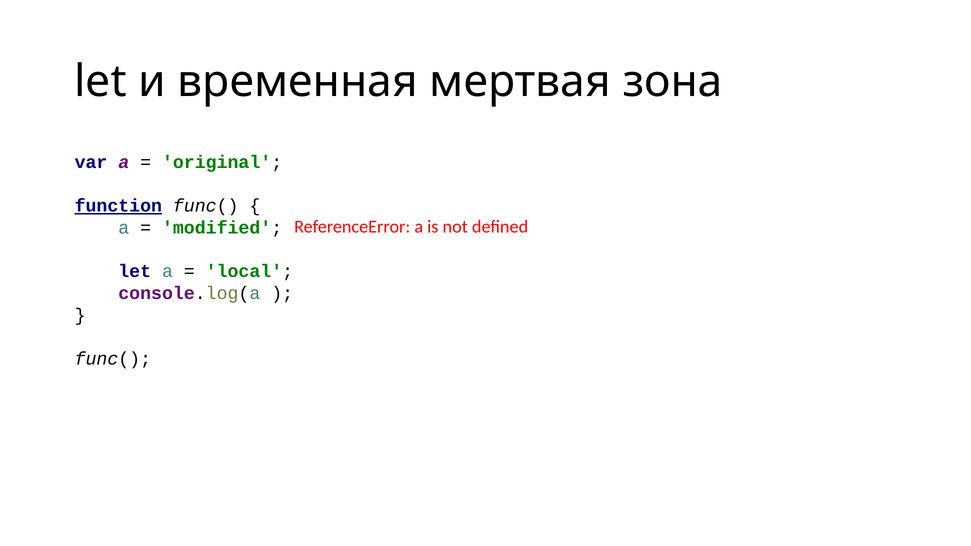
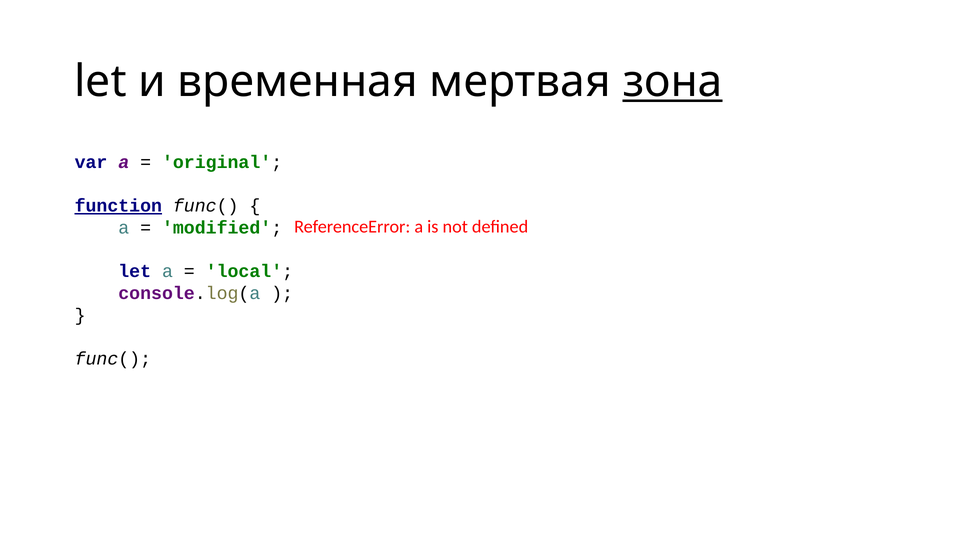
зона underline: none -> present
